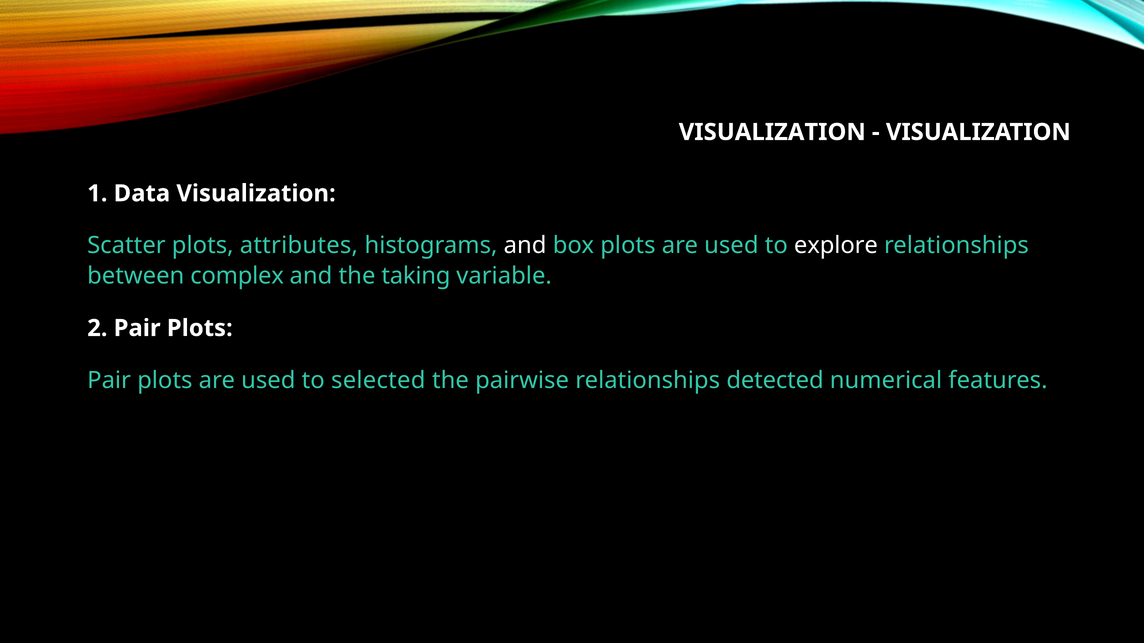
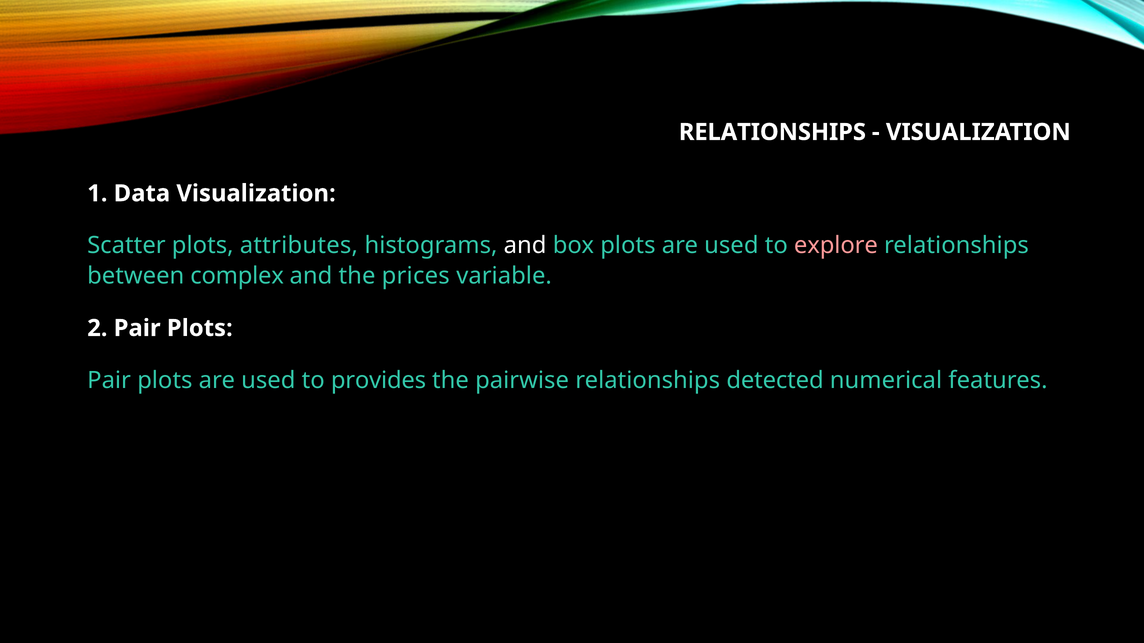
VISUALIZATION at (772, 132): VISUALIZATION -> RELATIONSHIPS
explore colour: white -> pink
taking: taking -> prices
selected: selected -> provides
